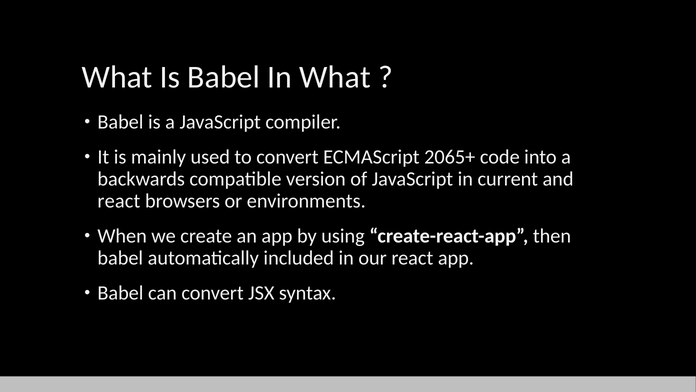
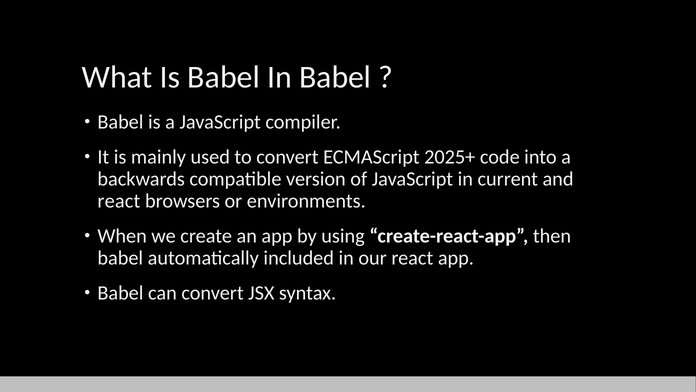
In What: What -> Babel
2065+: 2065+ -> 2025+
